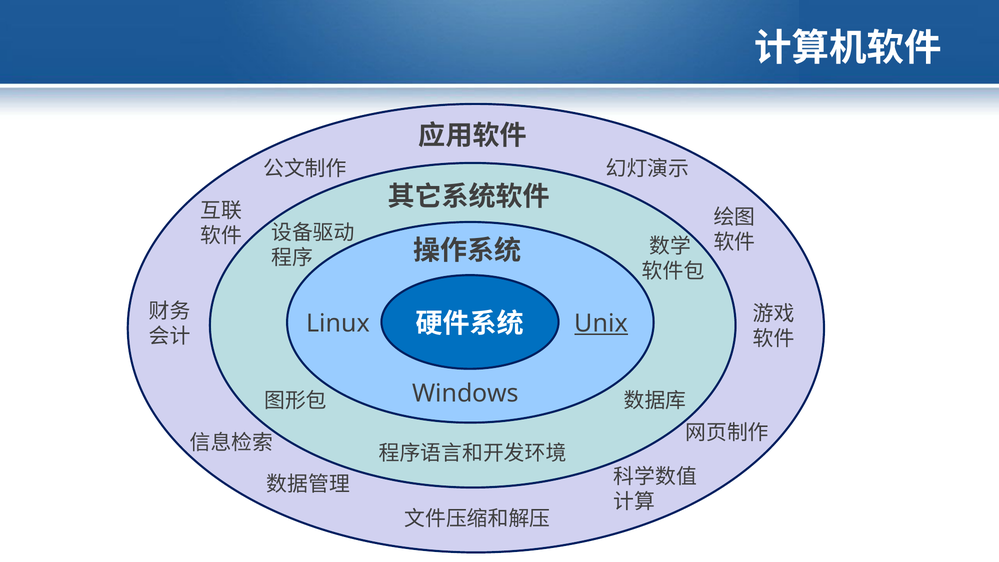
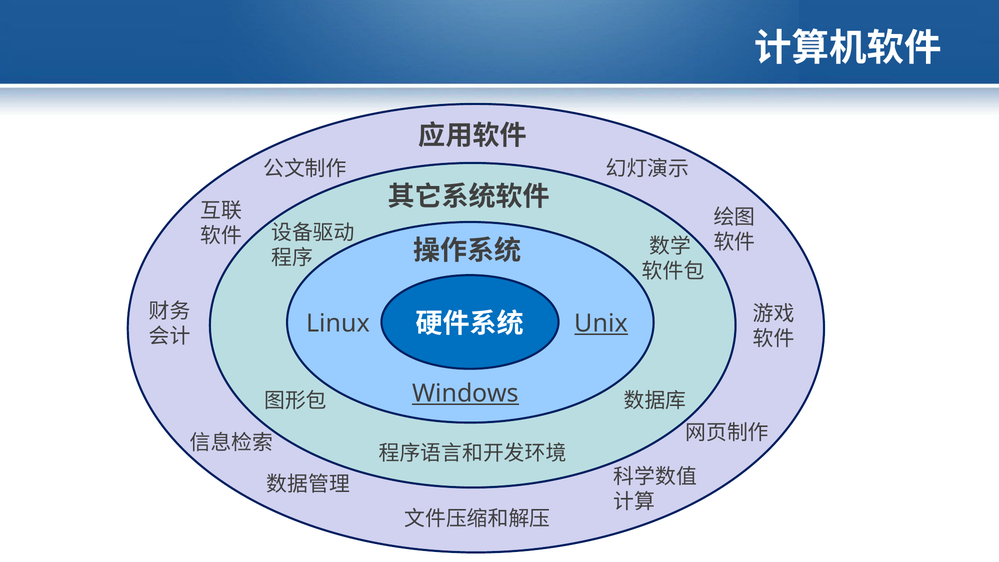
Windows underline: none -> present
